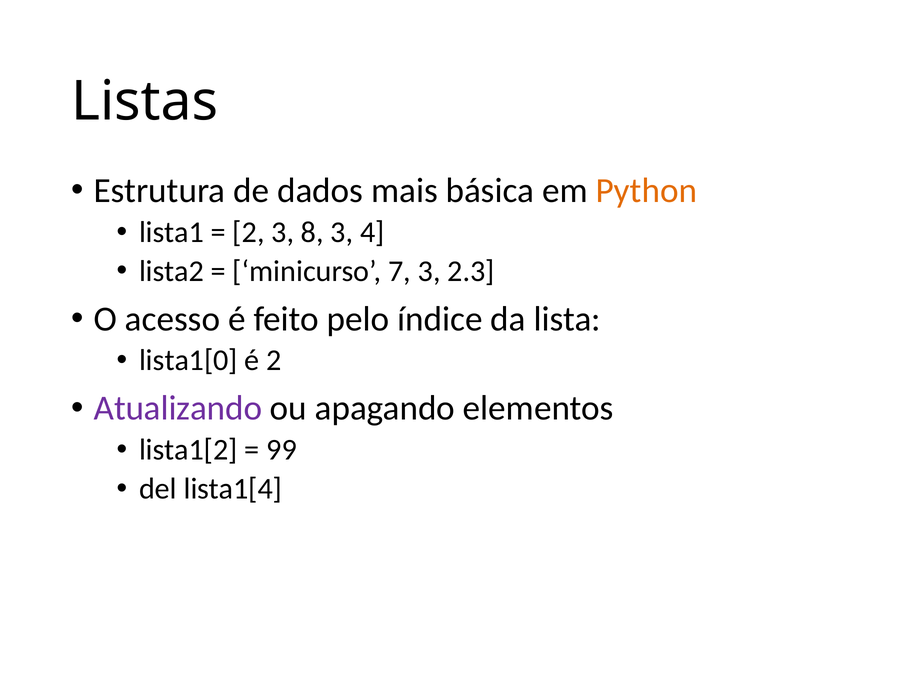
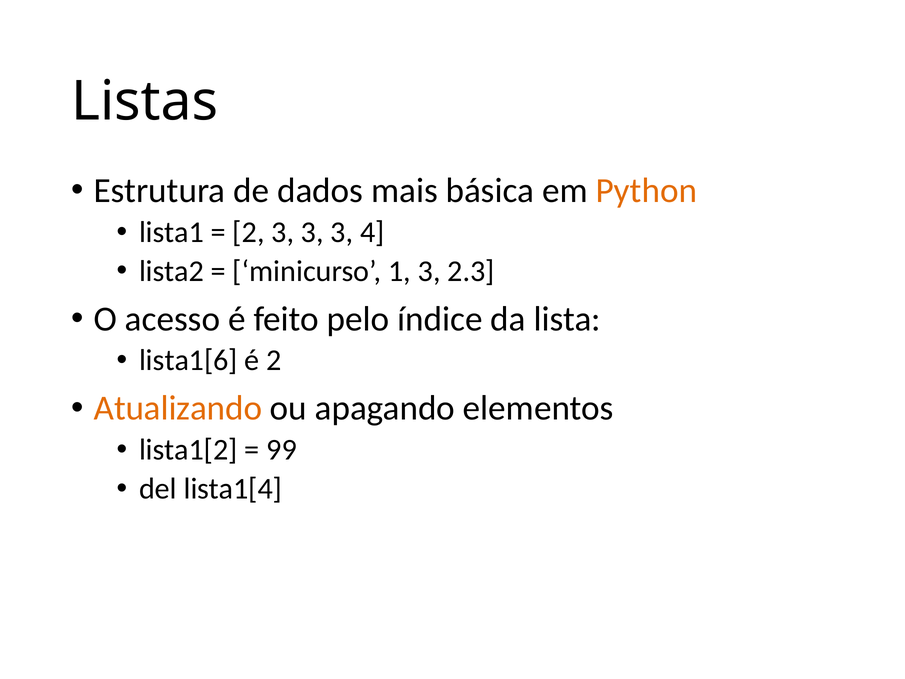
2 3 8: 8 -> 3
7: 7 -> 1
lista1[0: lista1[0 -> lista1[6
Atualizando colour: purple -> orange
